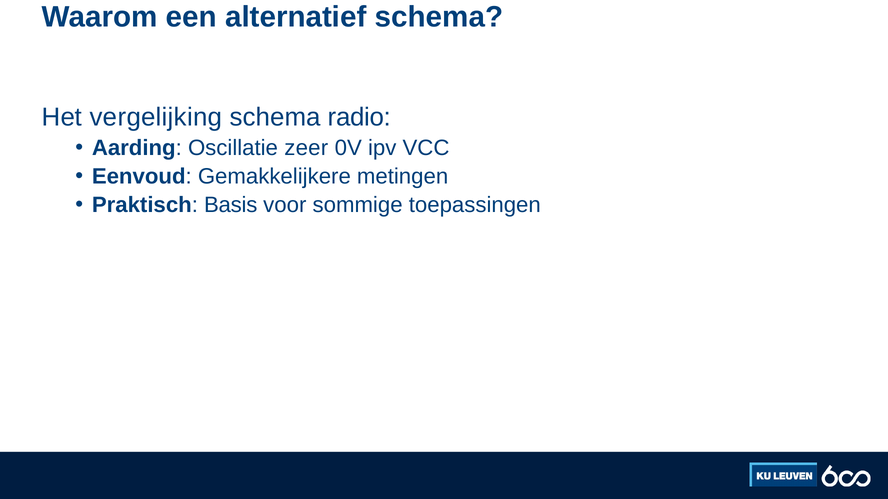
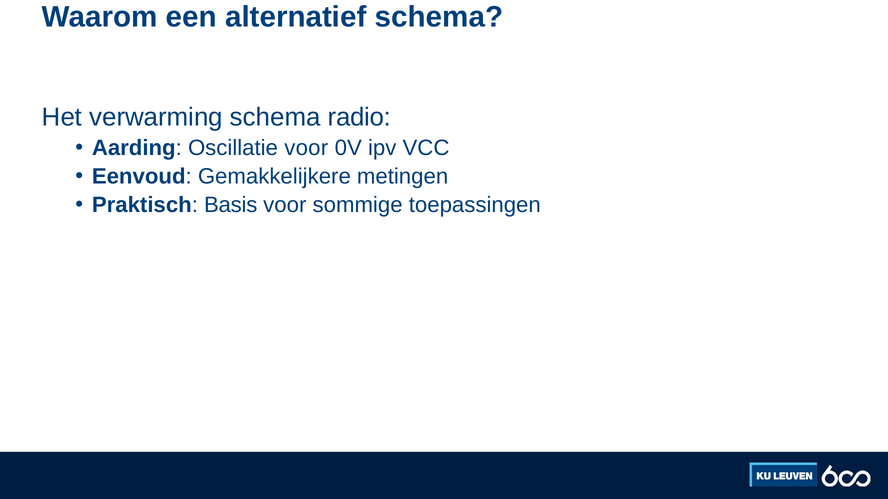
vergelijking: vergelijking -> verwarming
Oscillatie zeer: zeer -> voor
